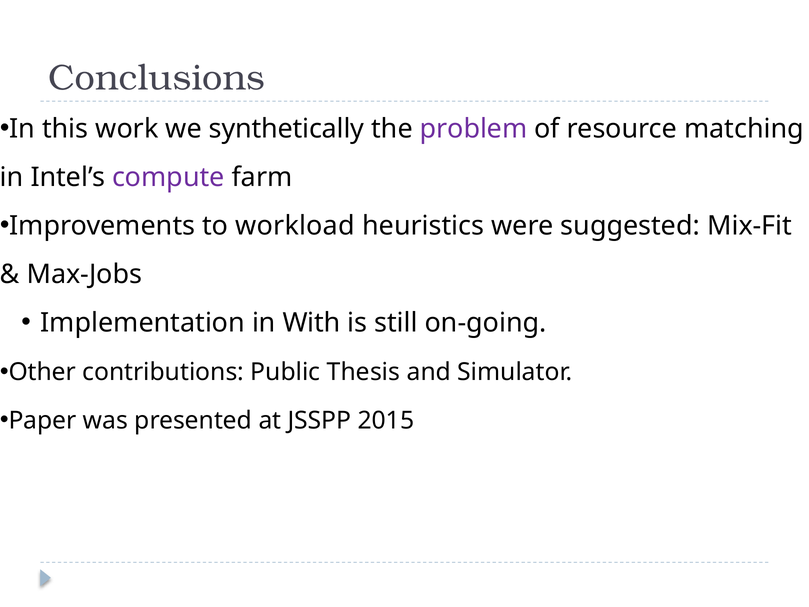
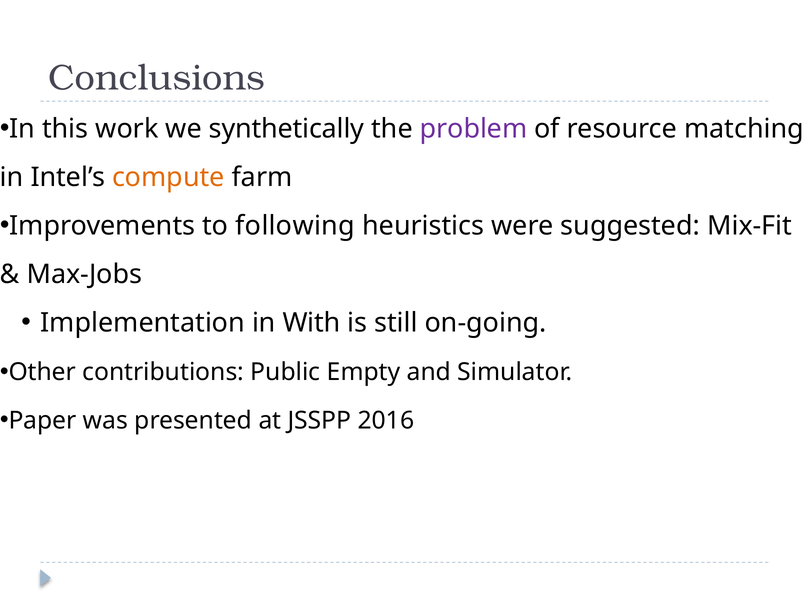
compute colour: purple -> orange
workload: workload -> following
Thesis: Thesis -> Empty
2015: 2015 -> 2016
